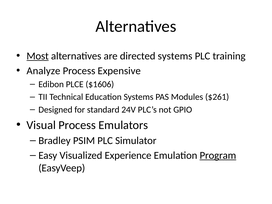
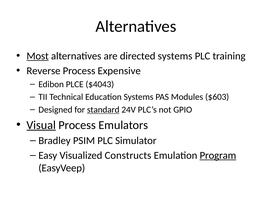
Analyze: Analyze -> Reverse
$1606: $1606 -> $4043
$261: $261 -> $603
standard underline: none -> present
Visual underline: none -> present
Experience: Experience -> Constructs
